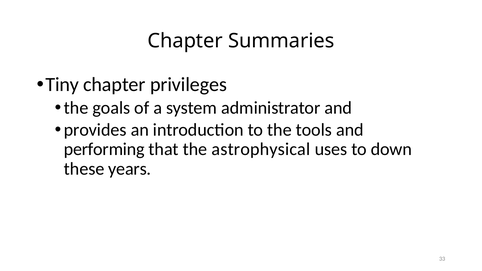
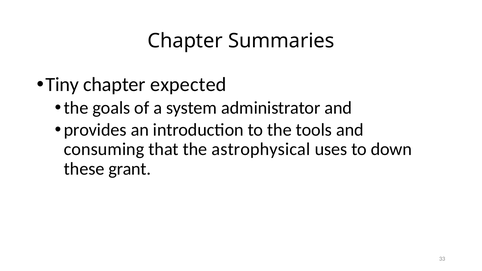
privileges: privileges -> expected
performing: performing -> consuming
years: years -> grant
